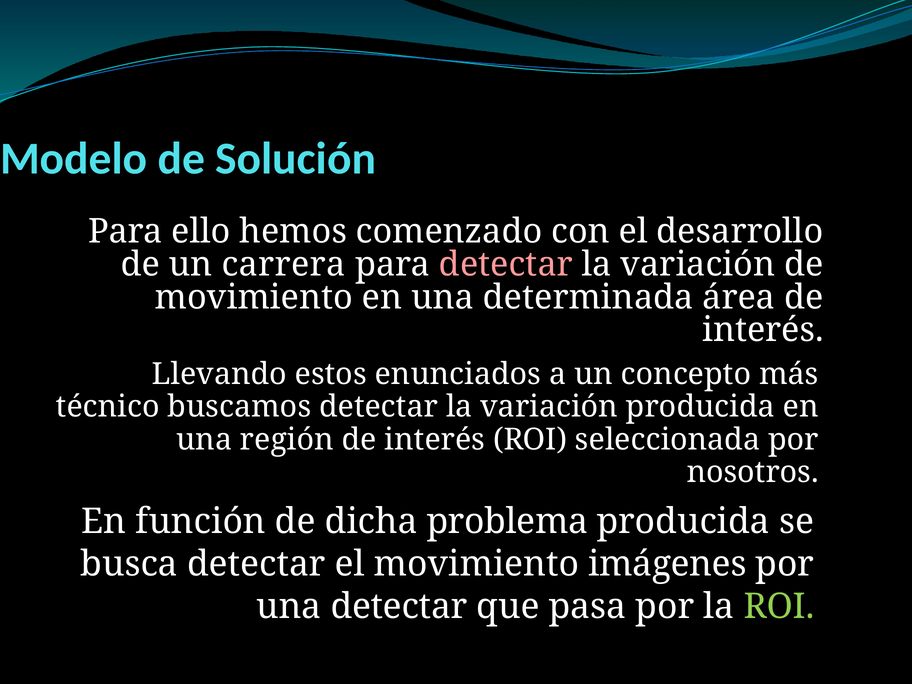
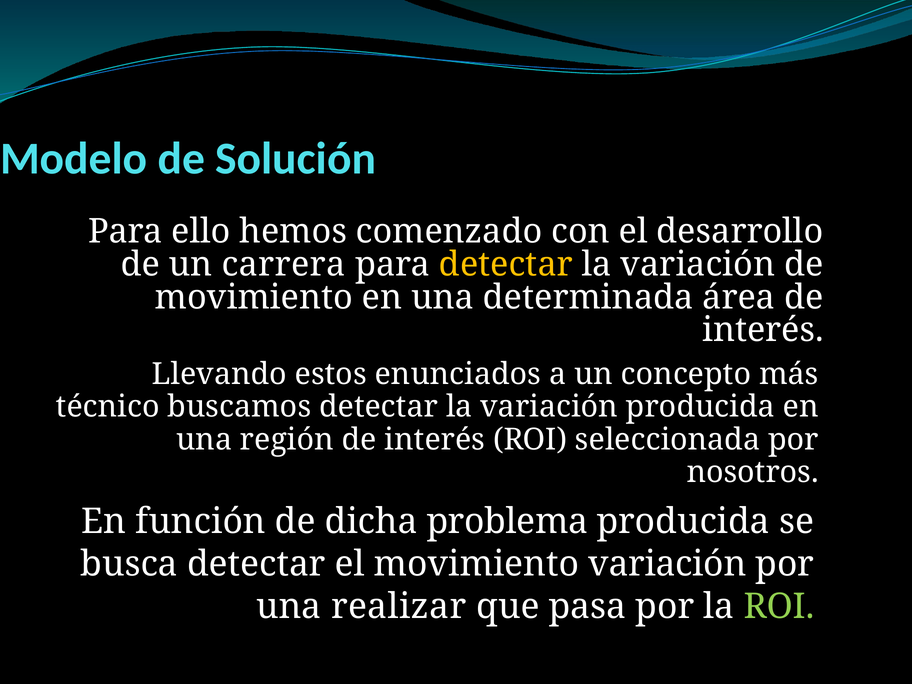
detectar at (506, 264) colour: pink -> yellow
movimiento imágenes: imágenes -> variación
una detectar: detectar -> realizar
